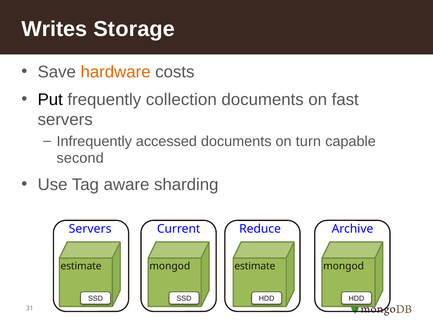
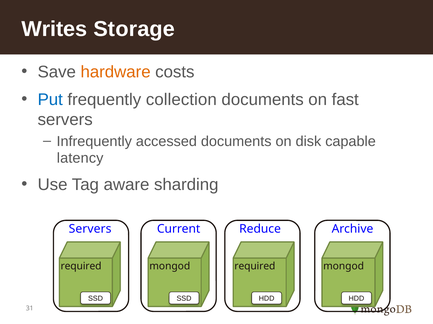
Put colour: black -> blue
turn: turn -> disk
second: second -> latency
estimate at (81, 267): estimate -> required
mongod estimate: estimate -> required
